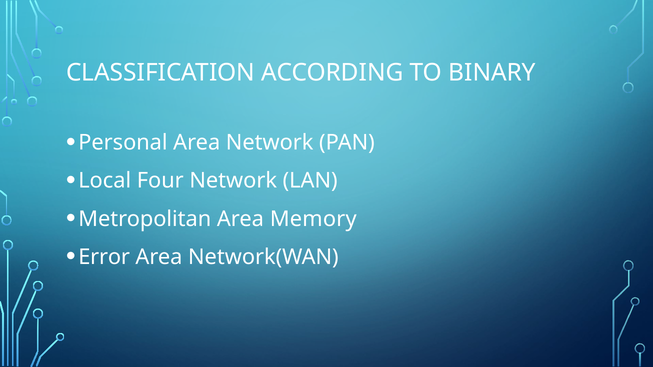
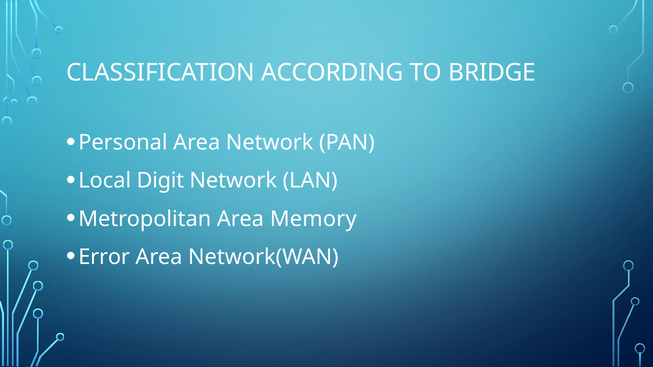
BINARY: BINARY -> BRIDGE
Four: Four -> Digit
